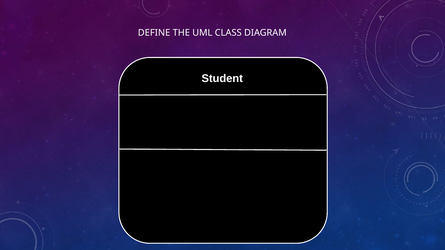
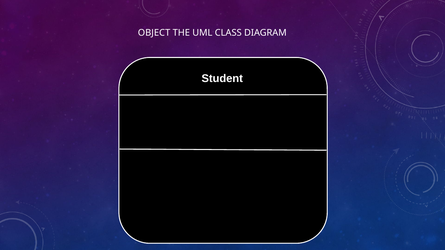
DEFINE: DEFINE -> OBJECT
